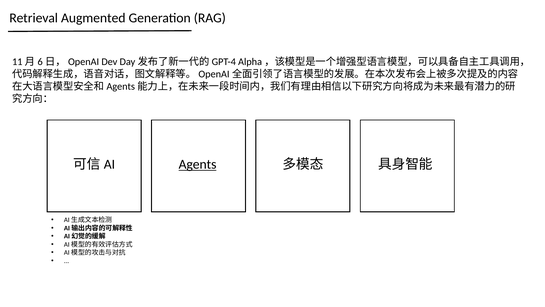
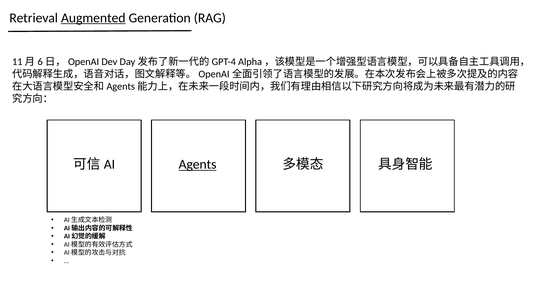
Augmented underline: none -> present
